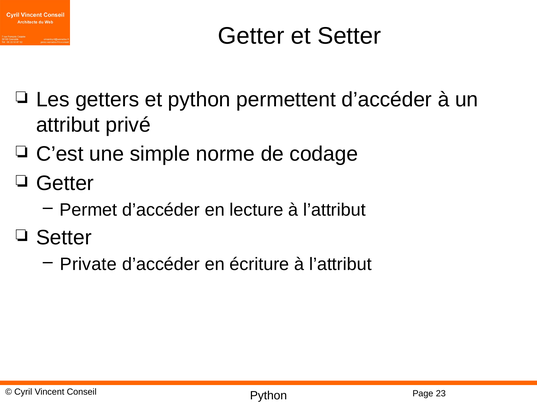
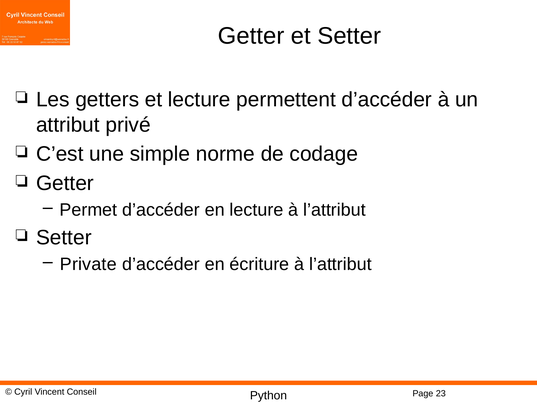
et python: python -> lecture
